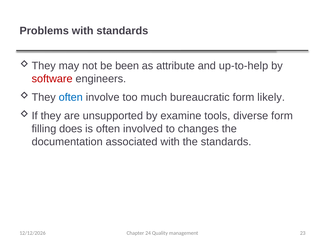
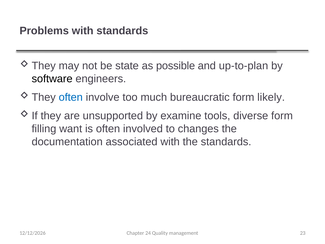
been: been -> state
attribute: attribute -> possible
up-to-help: up-to-help -> up-to-plan
software colour: red -> black
does: does -> want
